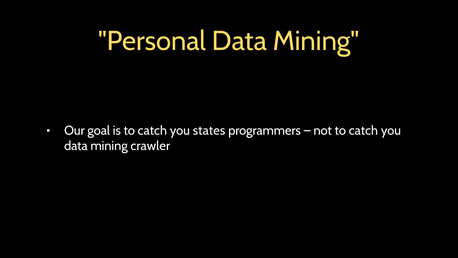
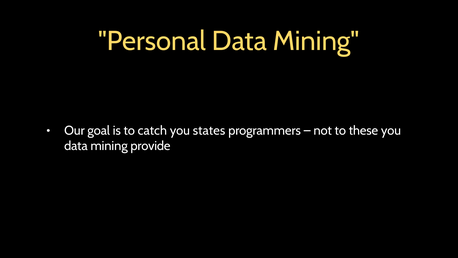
not to catch: catch -> these
crawler: crawler -> provide
